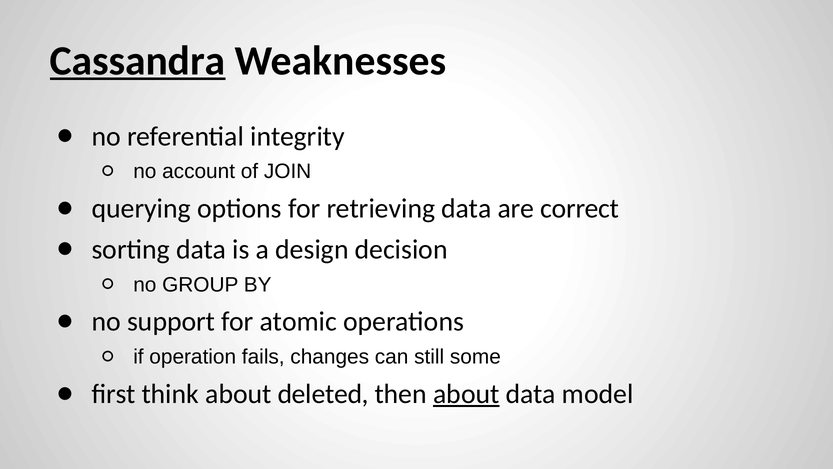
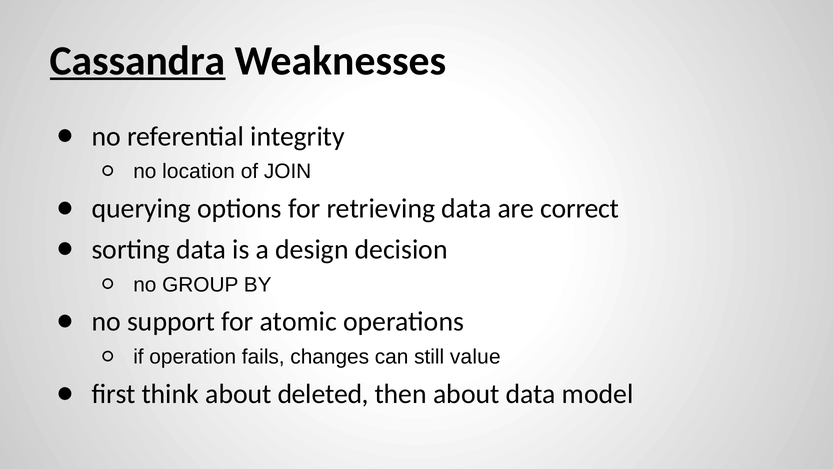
account: account -> location
some: some -> value
about at (466, 394) underline: present -> none
